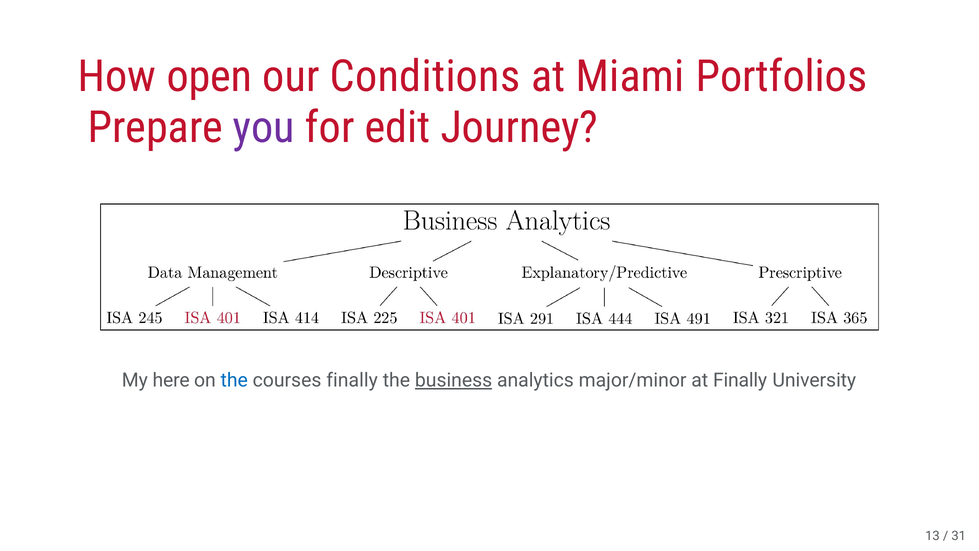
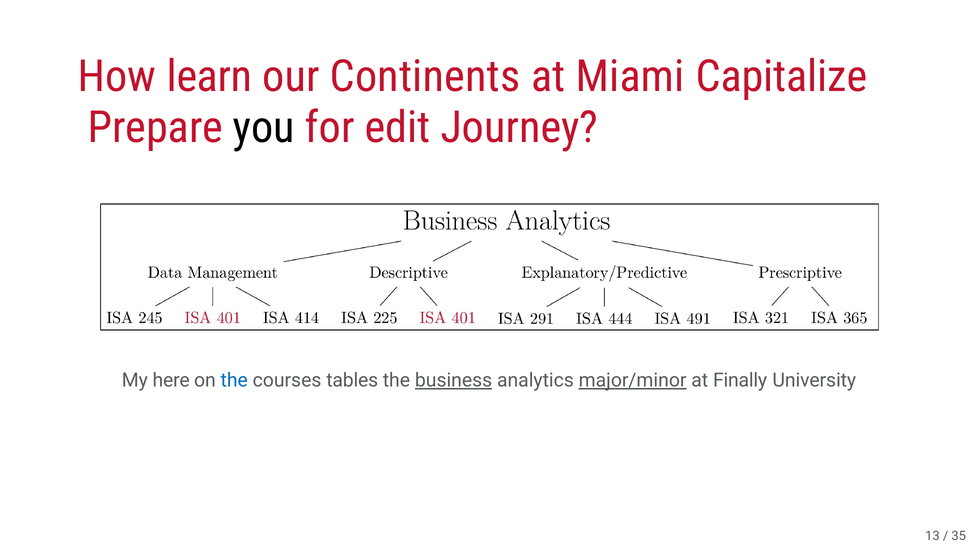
open: open -> learn
Conditions: Conditions -> Continents
Portfolios: Portfolios -> Capitalize
you colour: purple -> black
courses finally: finally -> tables
major/minor underline: none -> present
31: 31 -> 35
